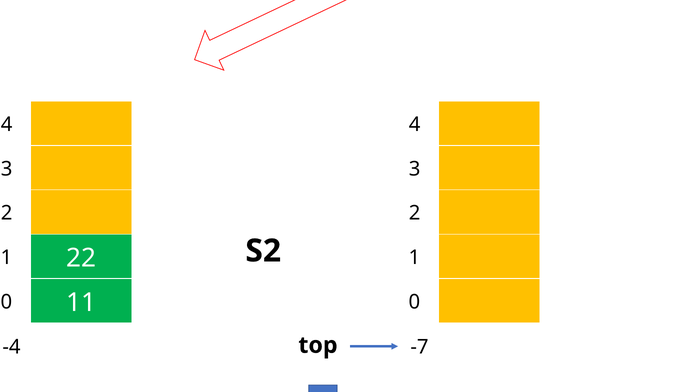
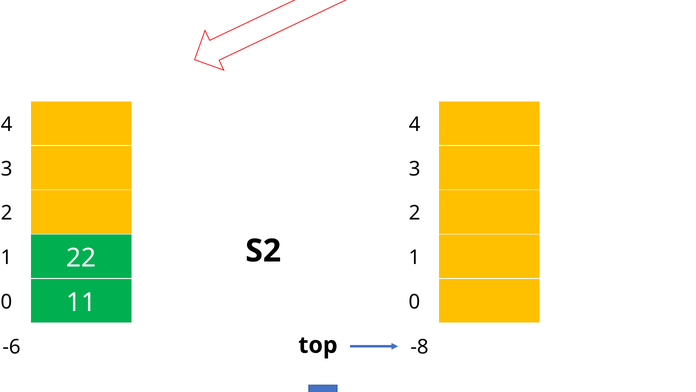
-4: -4 -> -6
-7: -7 -> -8
